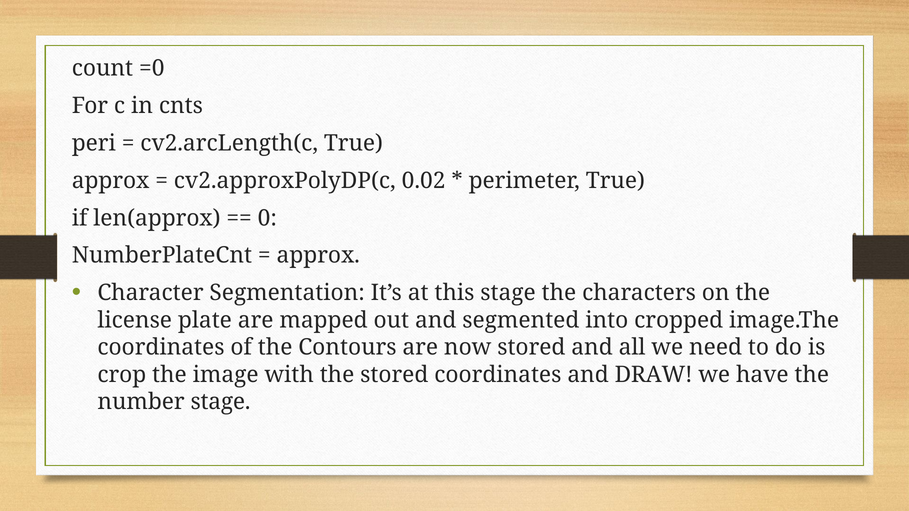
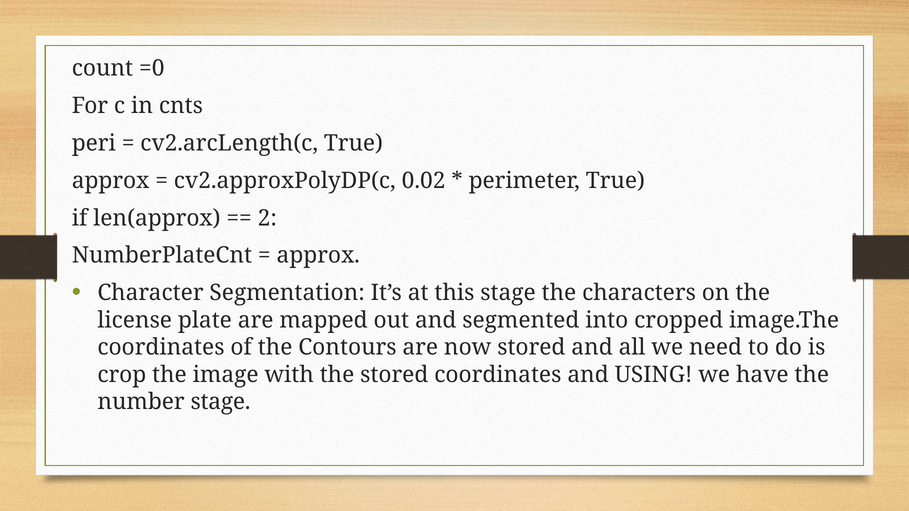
0: 0 -> 2
DRAW: DRAW -> USING
